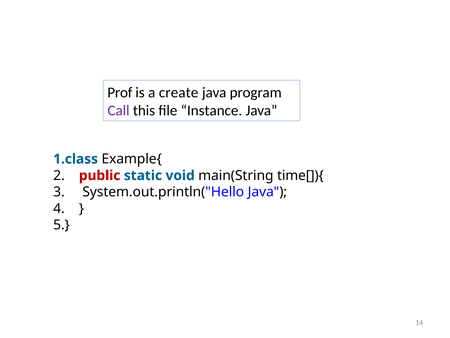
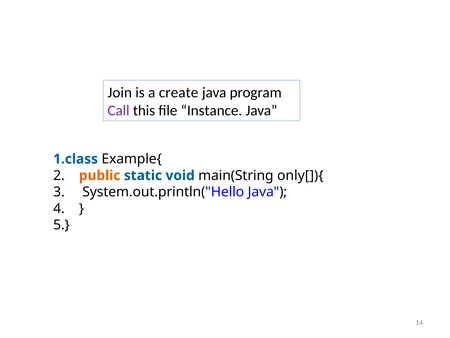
Prof: Prof -> Join
public colour: red -> orange
time[]){: time[]){ -> only[]){
